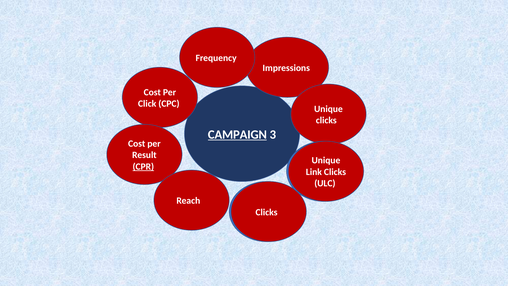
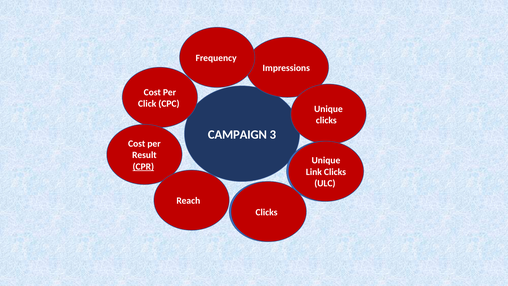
CAMPAIGN underline: present -> none
